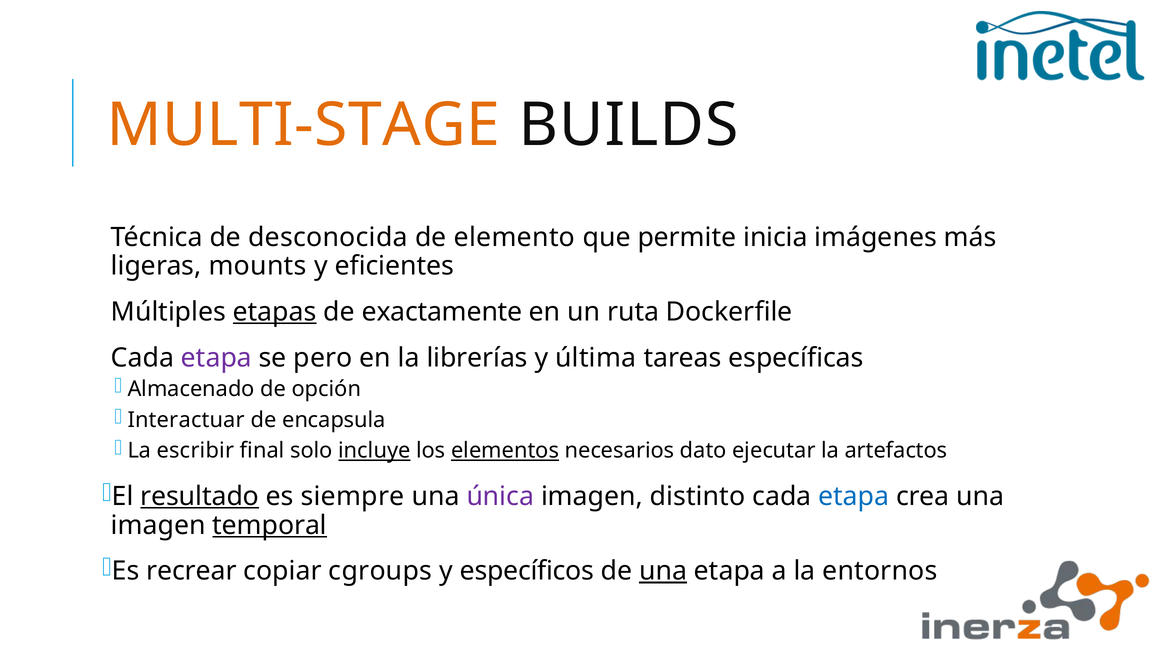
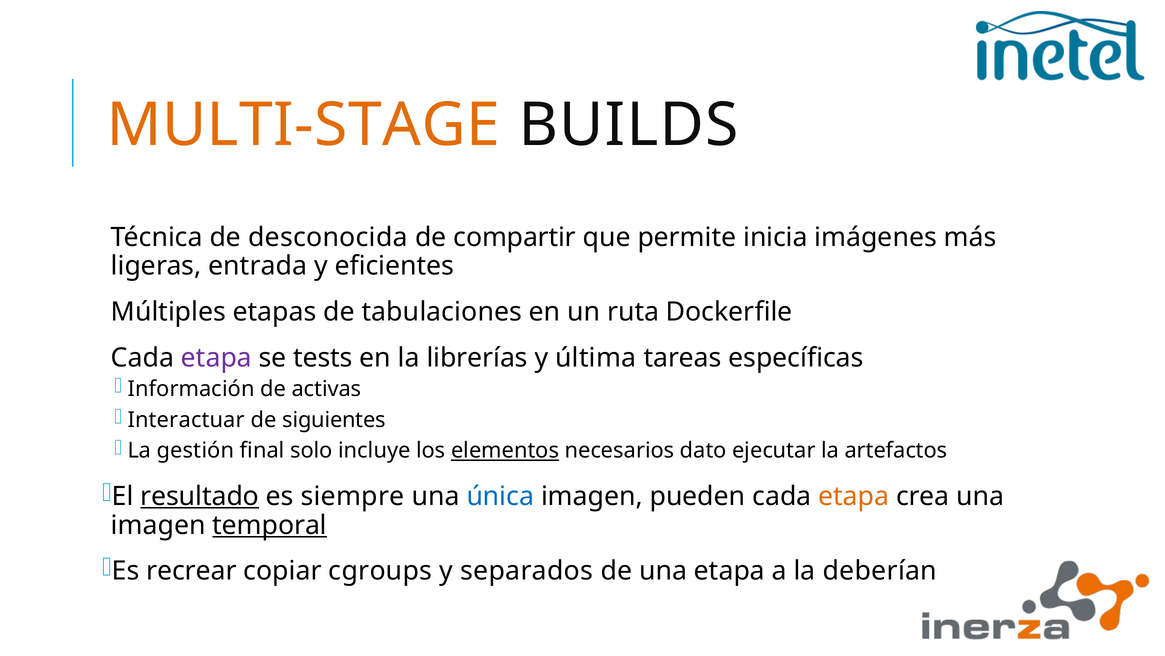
elemento: elemento -> compartir
mounts: mounts -> entrada
etapas underline: present -> none
exactamente: exactamente -> tabulaciones
pero: pero -> tests
Almacenado: Almacenado -> Información
opción: opción -> activas
encapsula: encapsula -> siguientes
escribir: escribir -> gestión
incluye underline: present -> none
única colour: purple -> blue
distinto: distinto -> pueden
etapa at (854, 496) colour: blue -> orange
específicos: específicos -> separados
una at (663, 571) underline: present -> none
entornos: entornos -> deberían
